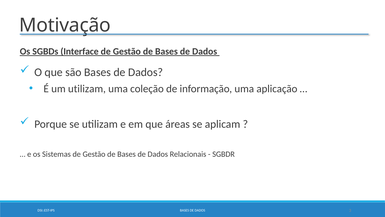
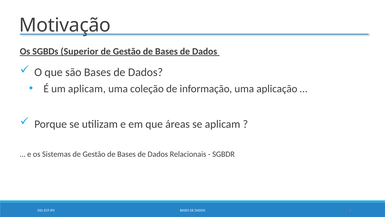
Interface: Interface -> Superior
um utilizam: utilizam -> aplicam
